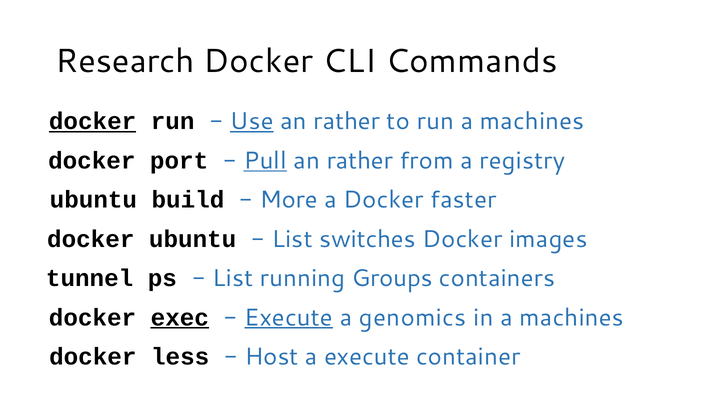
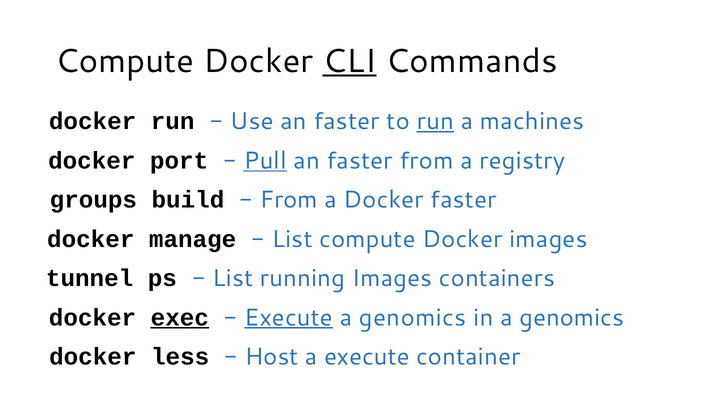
Research at (125, 61): Research -> Compute
CLI underline: none -> present
docker at (93, 121) underline: present -> none
Use underline: present -> none
rather at (347, 121): rather -> faster
run at (435, 121) underline: none -> present
rather at (360, 161): rather -> faster
ubuntu at (93, 200): ubuntu -> groups
More at (289, 200): More -> From
docker ubuntu: ubuntu -> manage
List switches: switches -> compute
running Groups: Groups -> Images
in a machines: machines -> genomics
